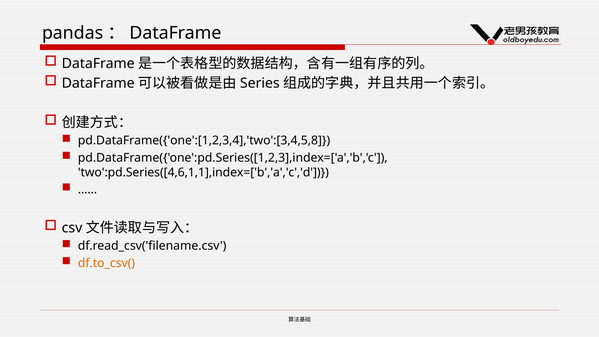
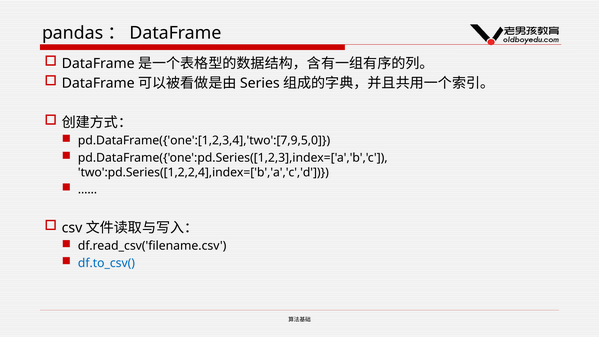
pd.DataFrame({'one':[1,2,3,4],'two':[3,4,5,8: pd.DataFrame({'one':[1,2,3,4],'two':[3,4,5,8 -> pd.DataFrame({'one':[1,2,3,4],'two':[7,9,5,0
two':pd.Series([4,6,1,1],index=['b','a','c','d: two':pd.Series([4,6,1,1],index=['b','a','c','d -> two':pd.Series([1,2,2,4],index=['b','a','c','d
df.to_csv( colour: orange -> blue
